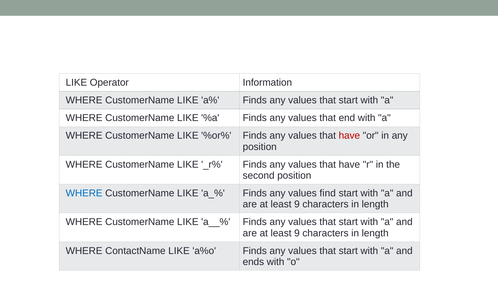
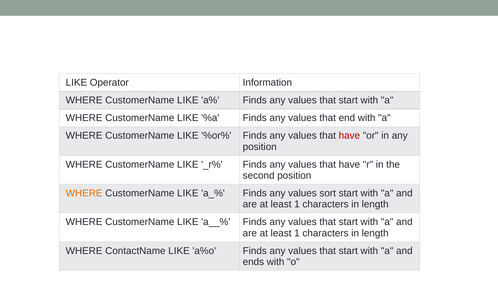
WHERE at (84, 193) colour: blue -> orange
find: find -> sort
9 at (297, 204): 9 -> 1
9 at (297, 233): 9 -> 1
